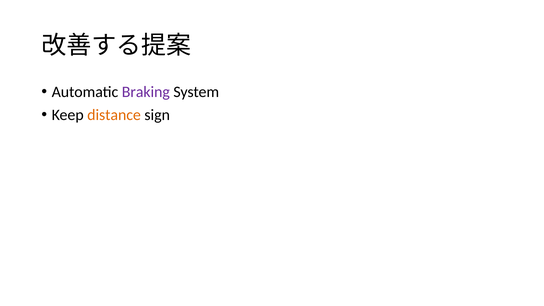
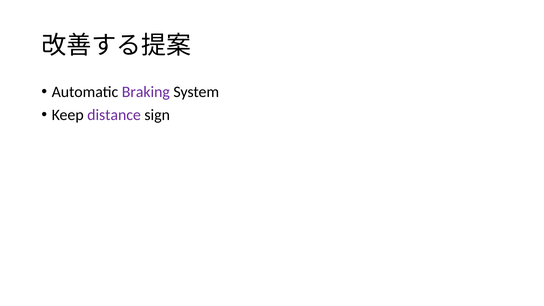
distance colour: orange -> purple
